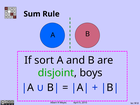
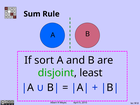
boys: boys -> least
